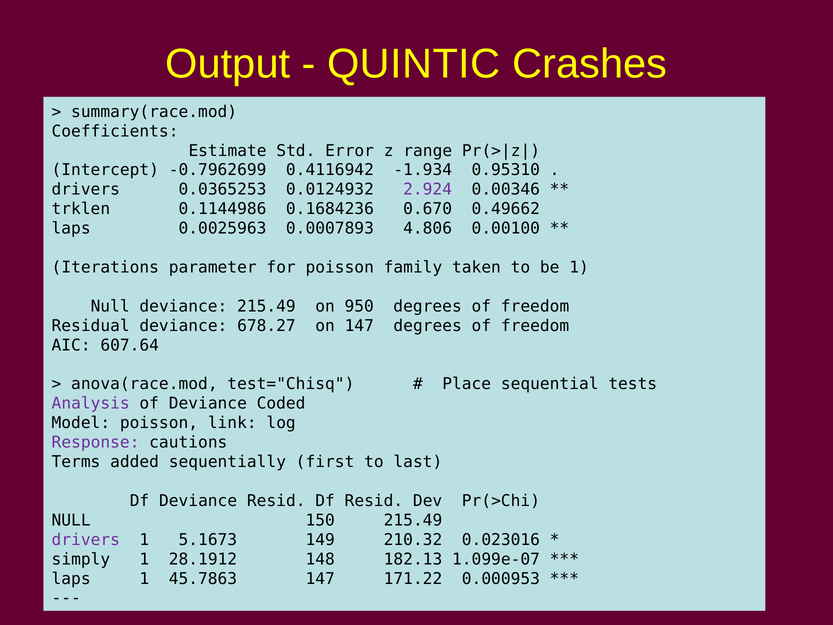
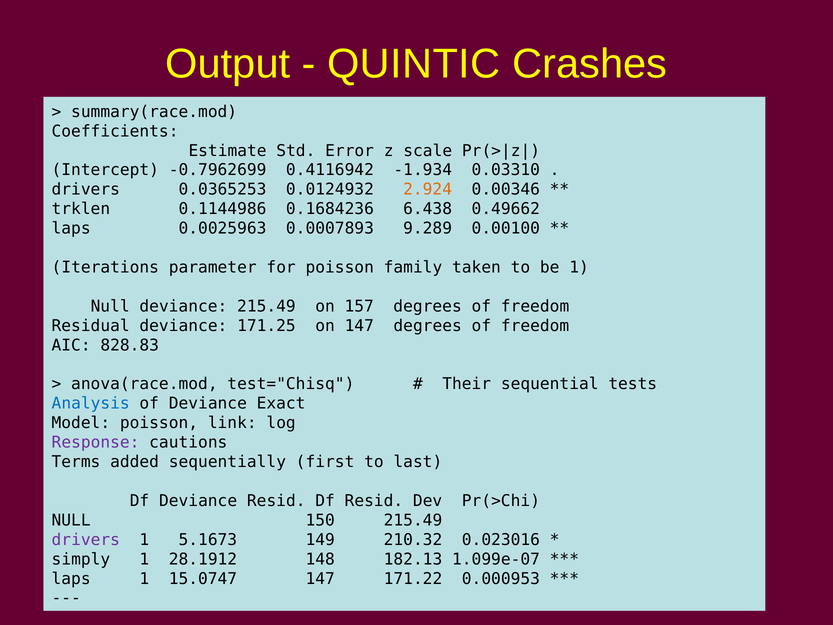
range: range -> scale
0.95310: 0.95310 -> 0.03310
2.924 colour: purple -> orange
0.670: 0.670 -> 6.438
4.806: 4.806 -> 9.289
950: 950 -> 157
678.27: 678.27 -> 171.25
607.64: 607.64 -> 828.83
Place: Place -> Their
Analysis colour: purple -> blue
Coded: Coded -> Exact
45.7863: 45.7863 -> 15.0747
